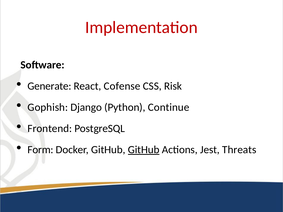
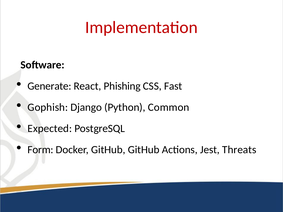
Cofense: Cofense -> Phishing
Risk: Risk -> Fast
Continue: Continue -> Common
Frontend: Frontend -> Expected
GitHub at (144, 150) underline: present -> none
